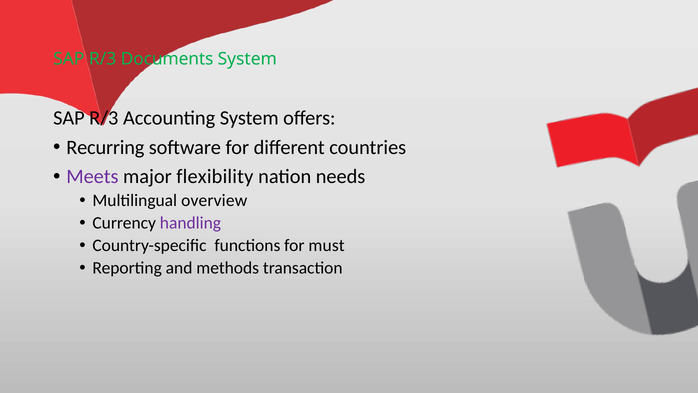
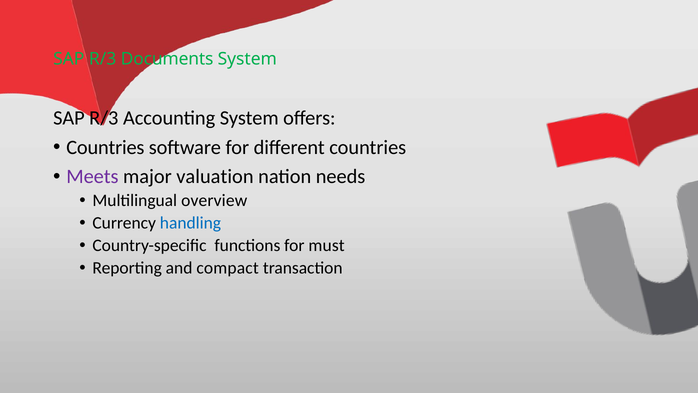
Recurring at (105, 147): Recurring -> Countries
flexibility: flexibility -> valuation
handling colour: purple -> blue
methods: methods -> compact
